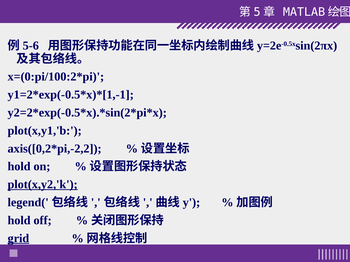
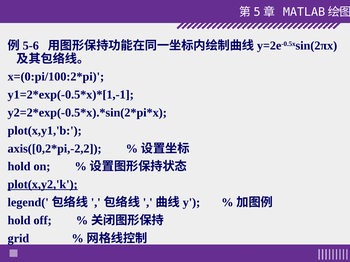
grid underline: present -> none
